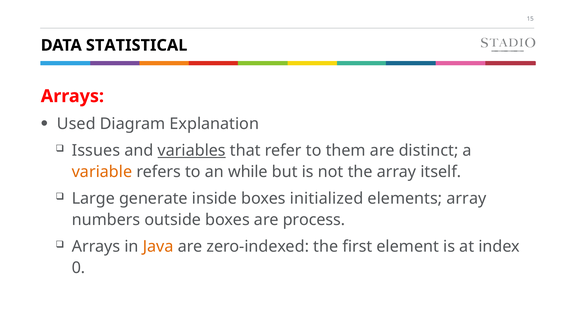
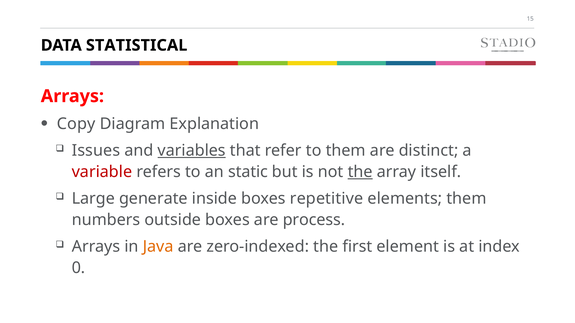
Used: Used -> Copy
variable colour: orange -> red
while: while -> static
the at (360, 172) underline: none -> present
initialized: initialized -> repetitive
elements array: array -> them
